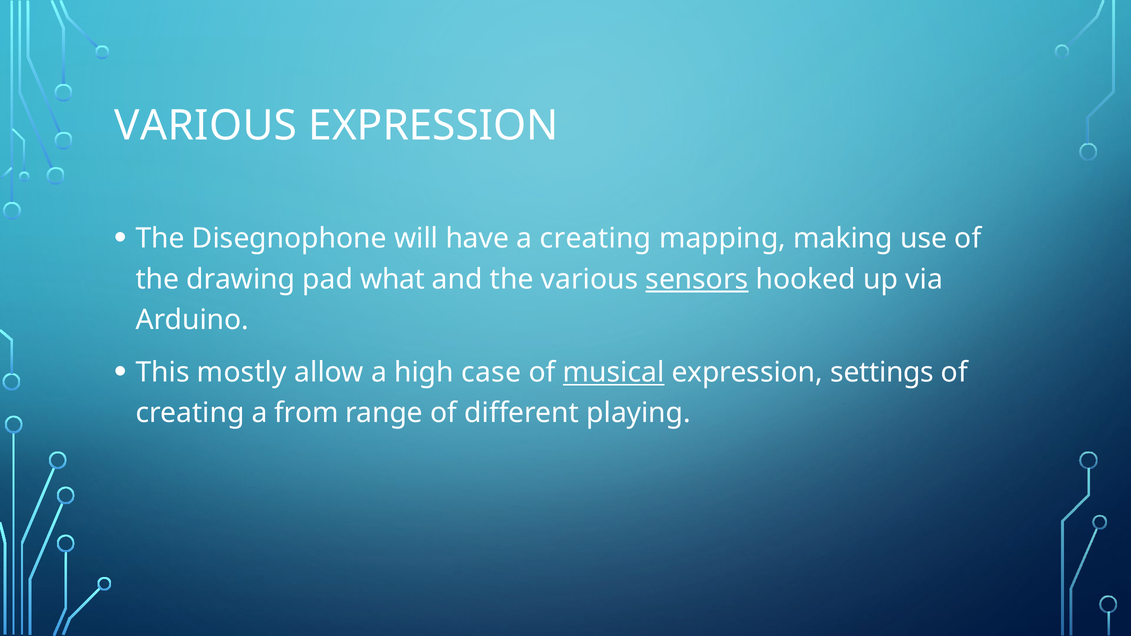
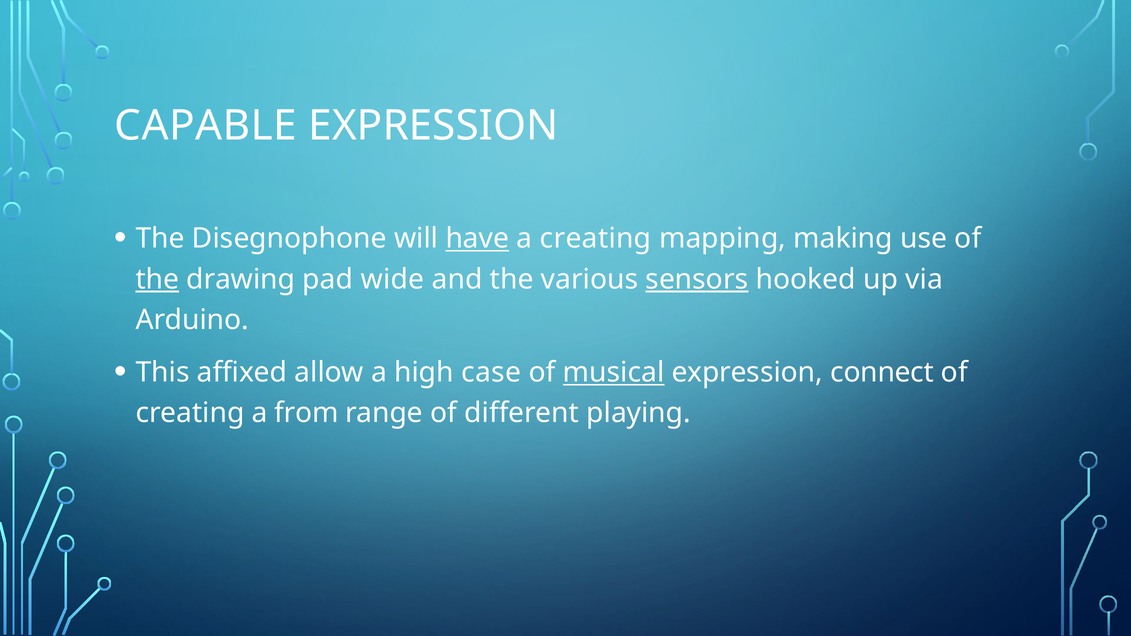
VARIOUS at (206, 126): VARIOUS -> CAPABLE
have underline: none -> present
the at (157, 279) underline: none -> present
what: what -> wide
mostly: mostly -> affixed
settings: settings -> connect
